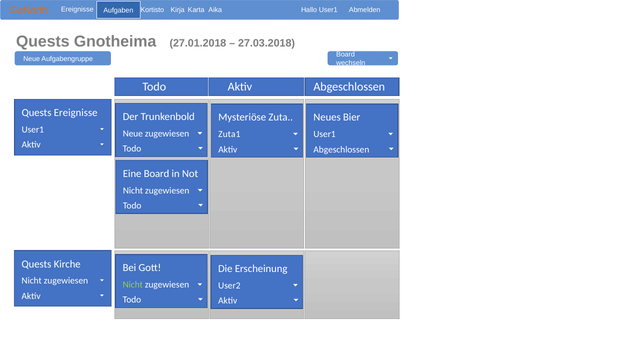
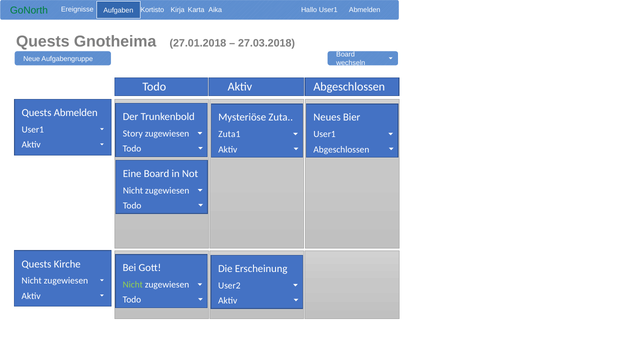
GoNorth colour: orange -> green
Quests Ereignisse: Ereignisse -> Abmelden
Neue at (133, 133): Neue -> Story
